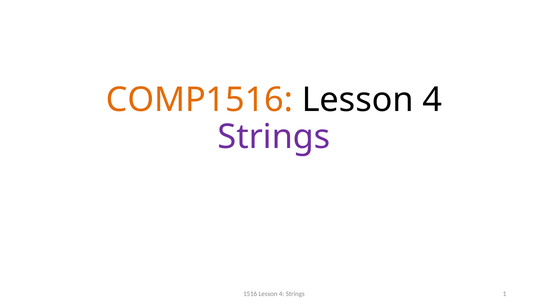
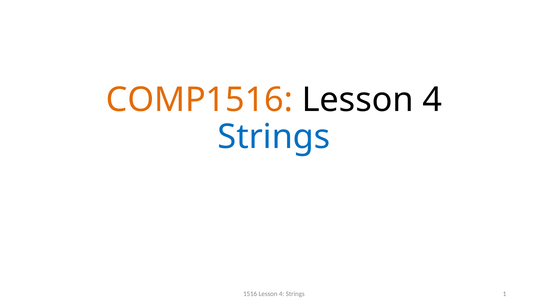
Strings at (274, 137) colour: purple -> blue
